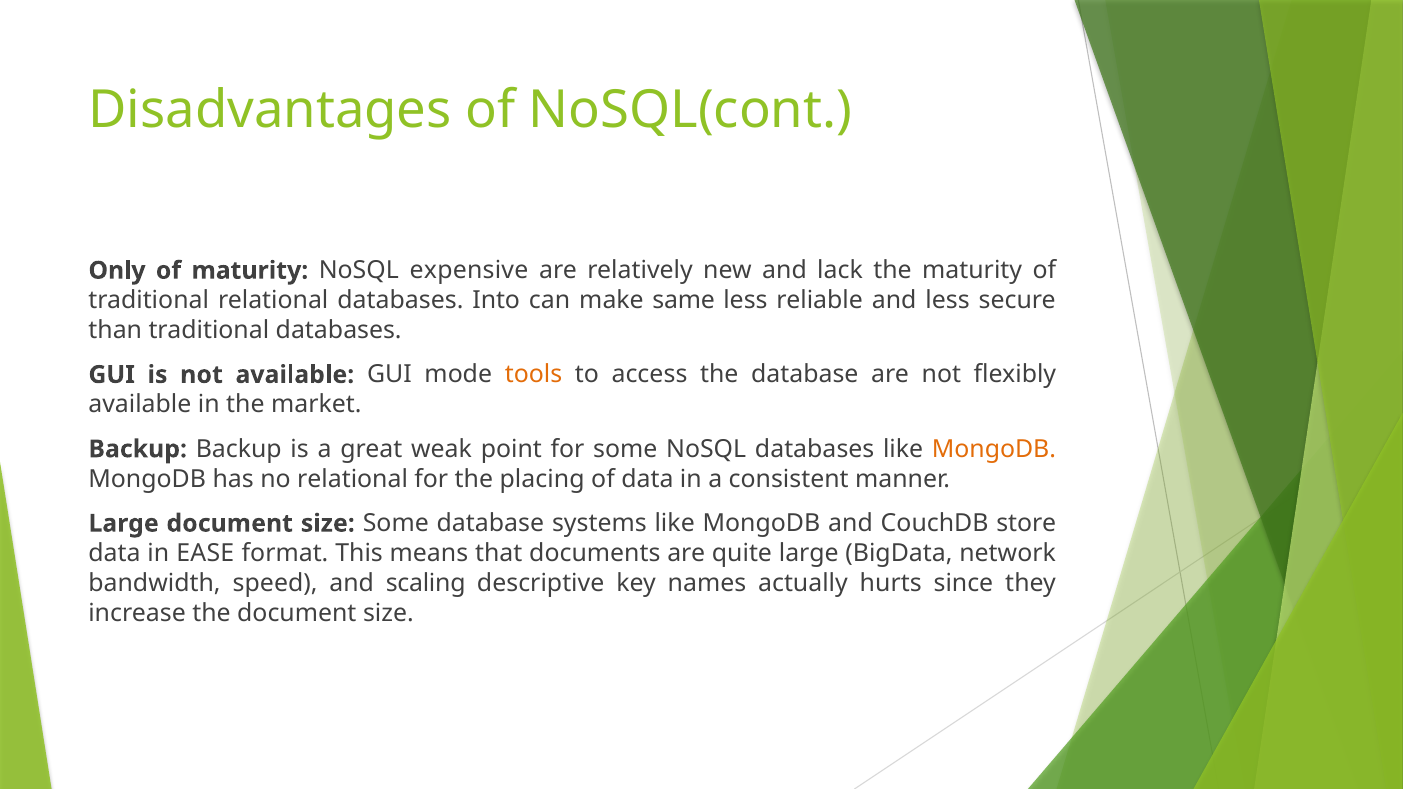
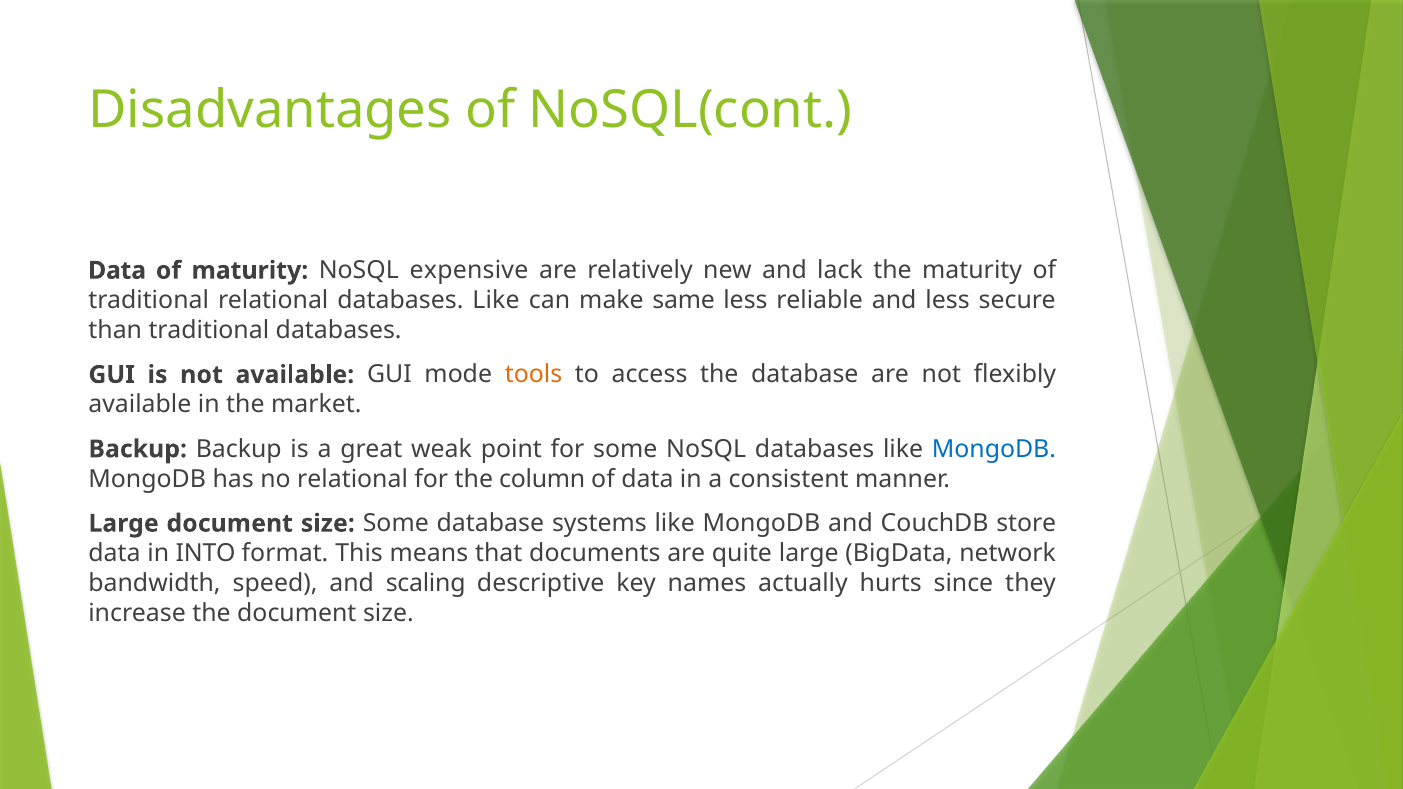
Only at (117, 271): Only -> Data
relational databases Into: Into -> Like
MongoDB at (994, 449) colour: orange -> blue
placing: placing -> column
EASE: EASE -> INTO
